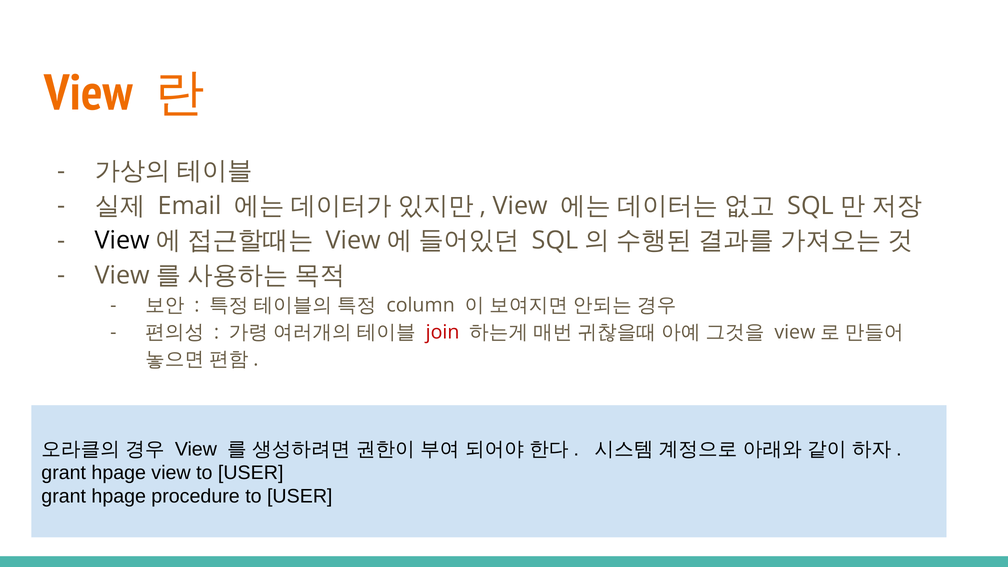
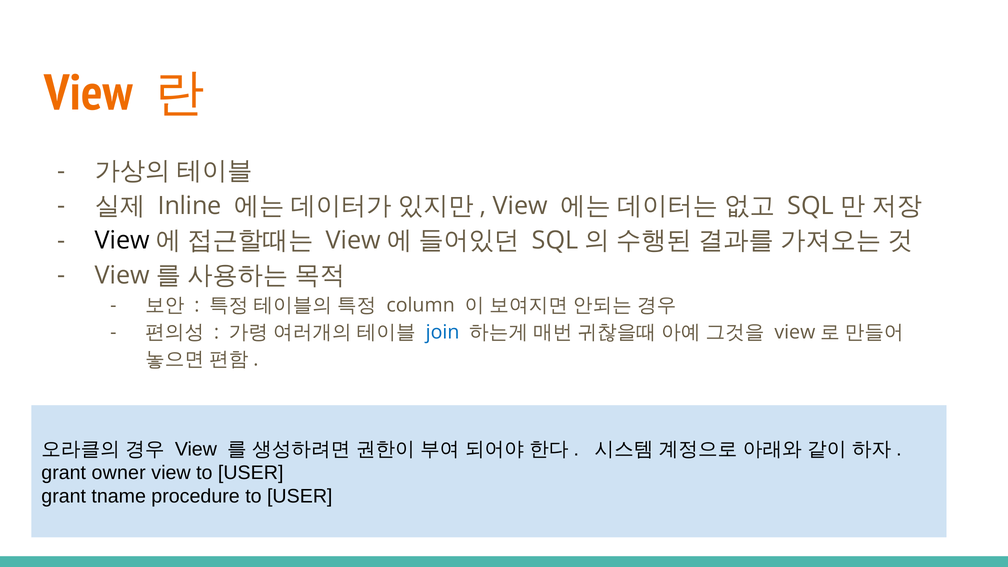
Email: Email -> Inline
join colour: red -> blue
hpage at (119, 473): hpage -> owner
hpage at (119, 496): hpage -> tname
